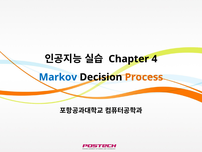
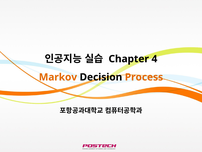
Markov colour: blue -> orange
